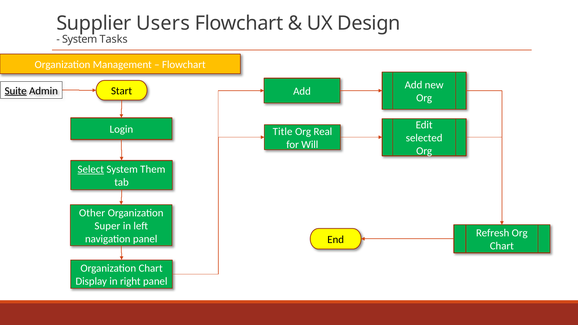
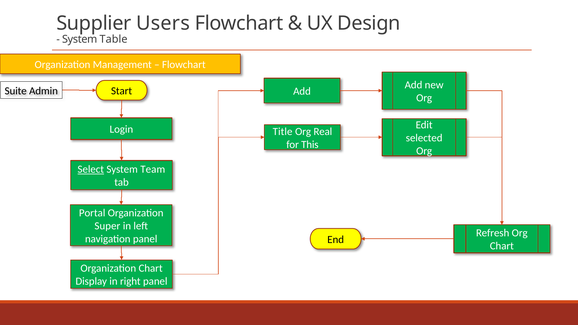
Tasks: Tasks -> Table
Suite underline: present -> none
Will: Will -> This
Them: Them -> Team
Other: Other -> Portal
